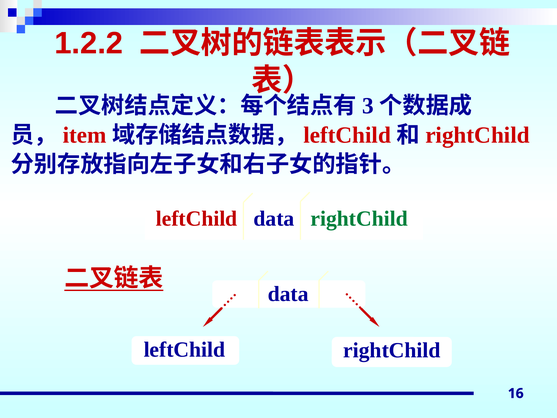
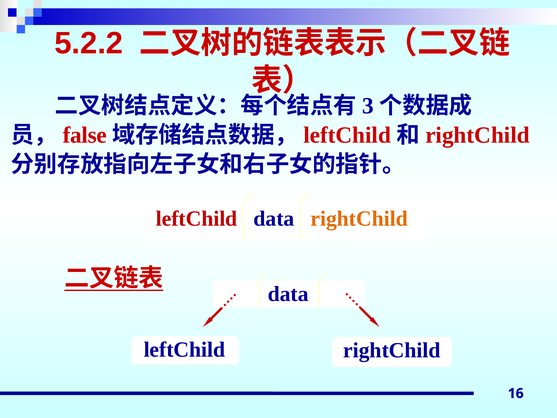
1.2.2: 1.2.2 -> 5.2.2
item: item -> false
rightChild at (359, 219) colour: green -> orange
